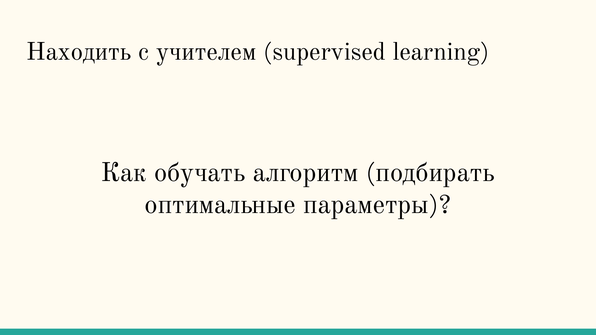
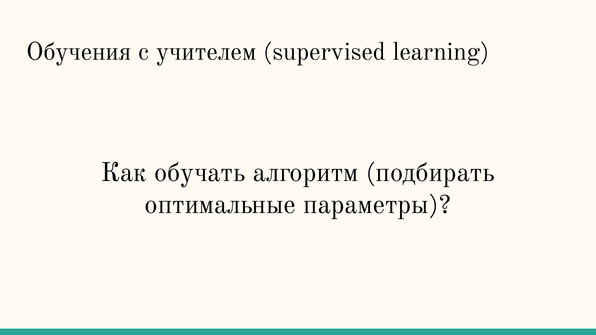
Находить: Находить -> Обучения
